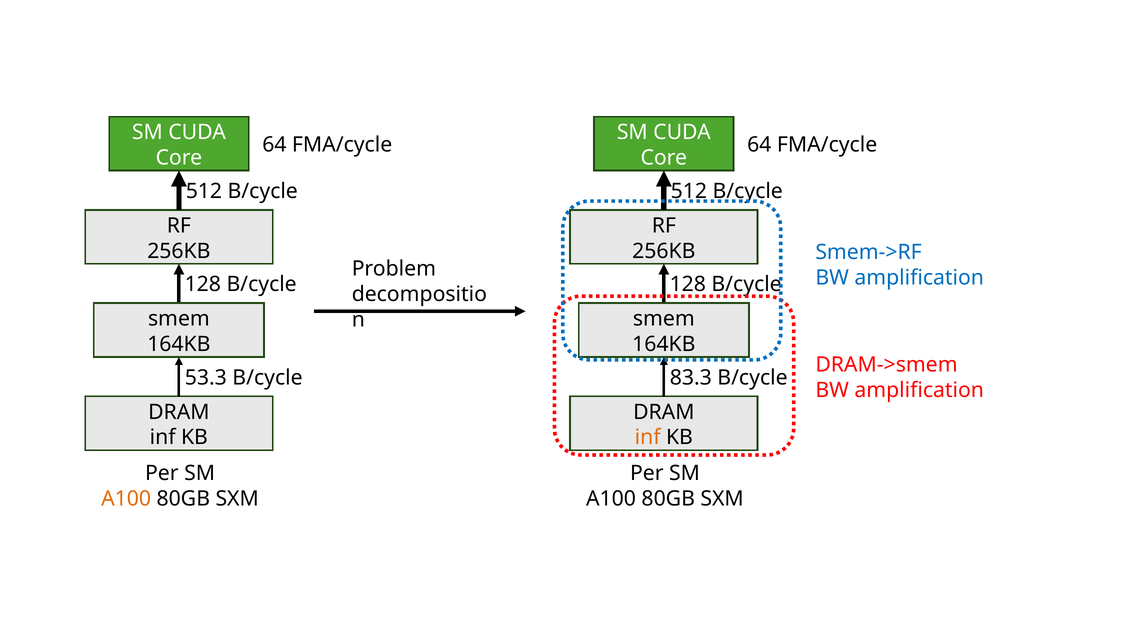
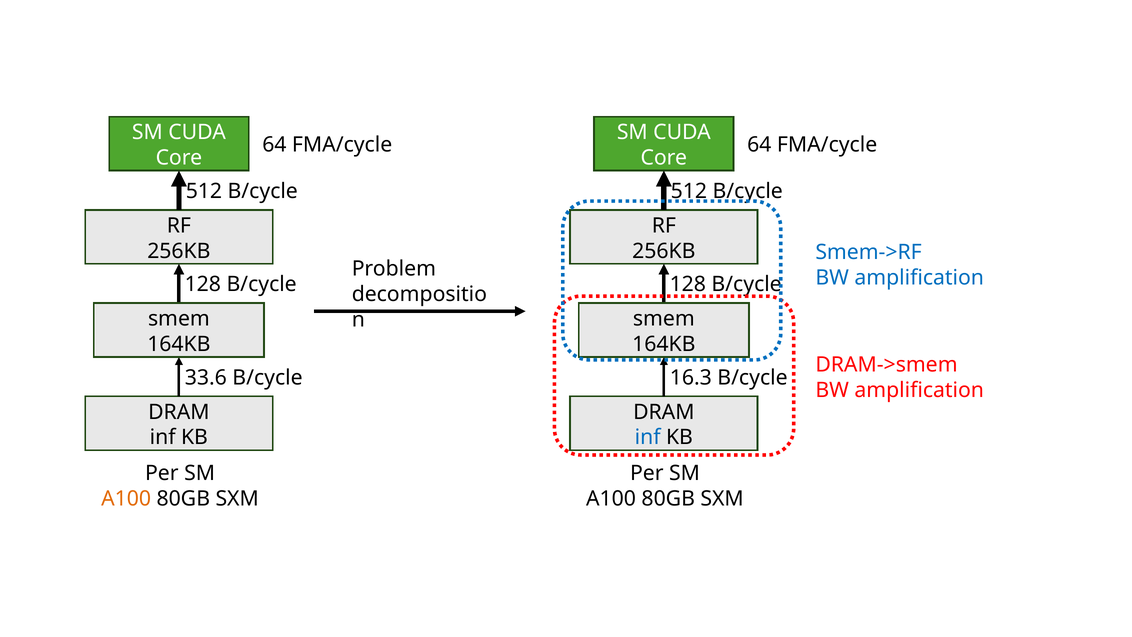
53.3: 53.3 -> 33.6
83.3: 83.3 -> 16.3
inf at (648, 437) colour: orange -> blue
